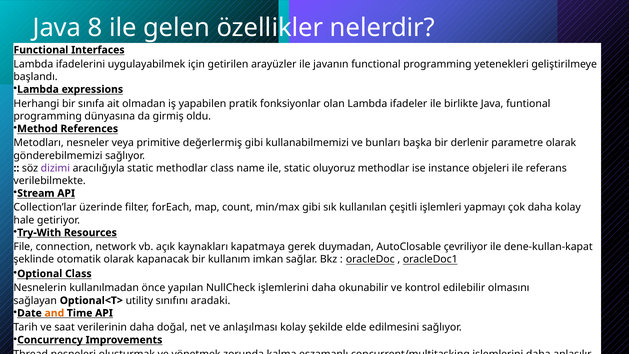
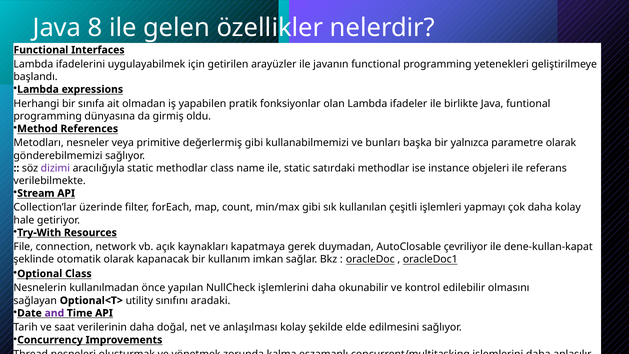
derlenir: derlenir -> yalnızca
oluyoruz: oluyoruz -> satırdaki
and colour: orange -> purple
